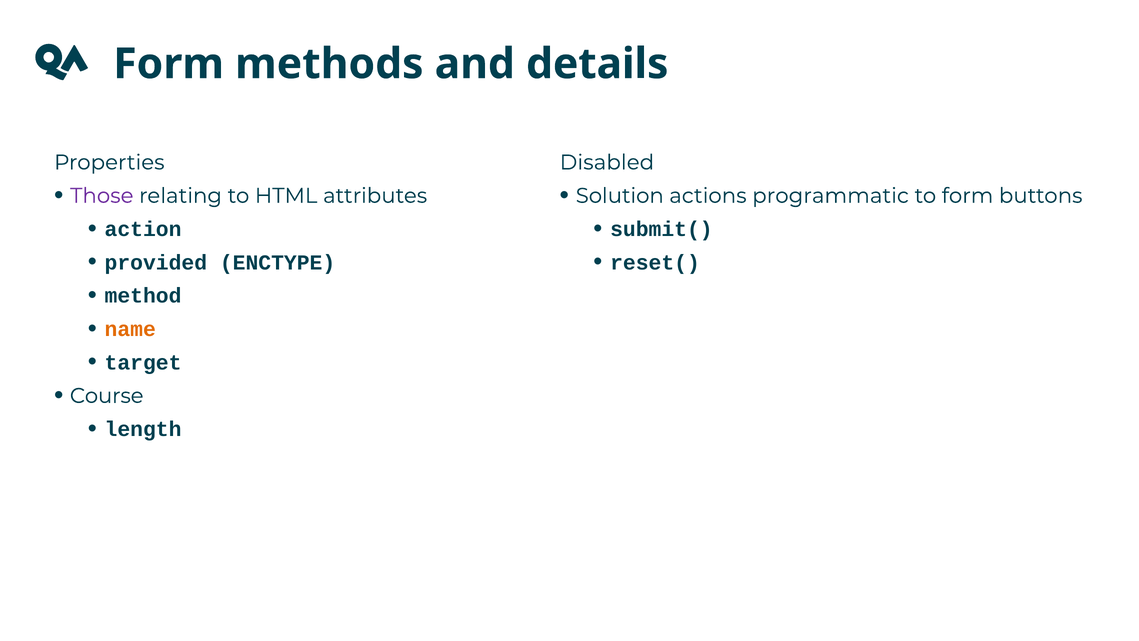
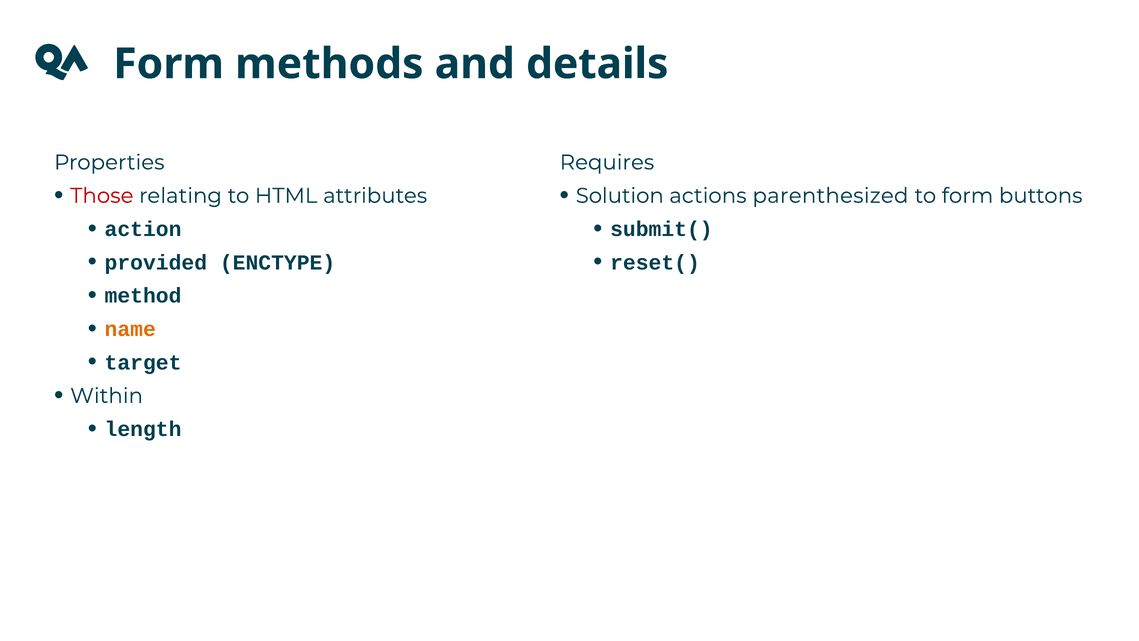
Disabled: Disabled -> Requires
Those colour: purple -> red
programmatic: programmatic -> parenthesized
Course: Course -> Within
